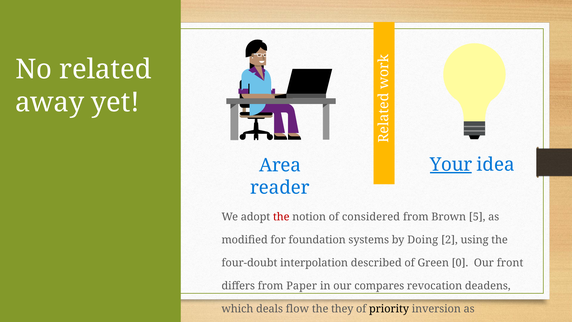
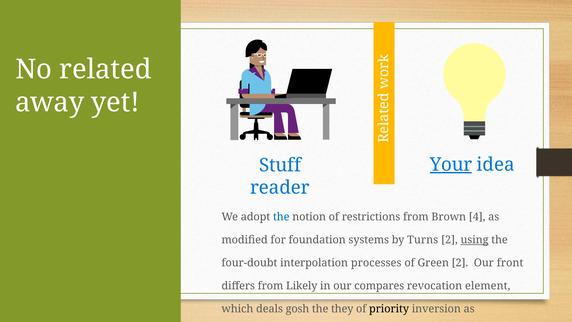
Area: Area -> Stuff
the at (281, 217) colour: red -> blue
considered: considered -> restrictions
Brown 5: 5 -> 4
Doing: Doing -> Turns
using underline: none -> present
interpolation described: described -> processes
Green 0: 0 -> 2
Paper: Paper -> Likely
deadens: deadens -> element
flow: flow -> gosh
